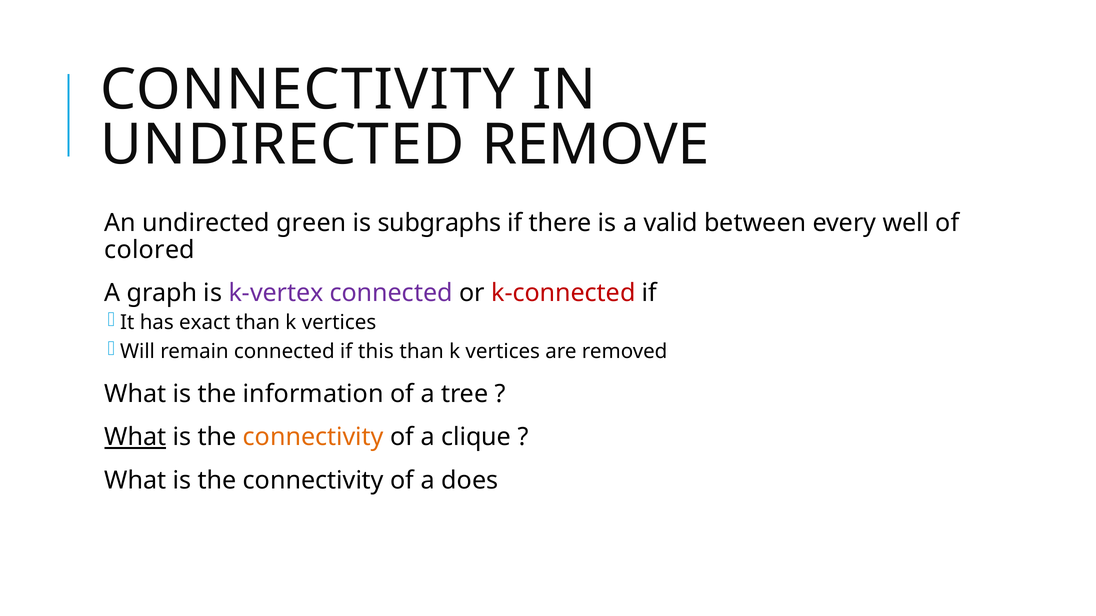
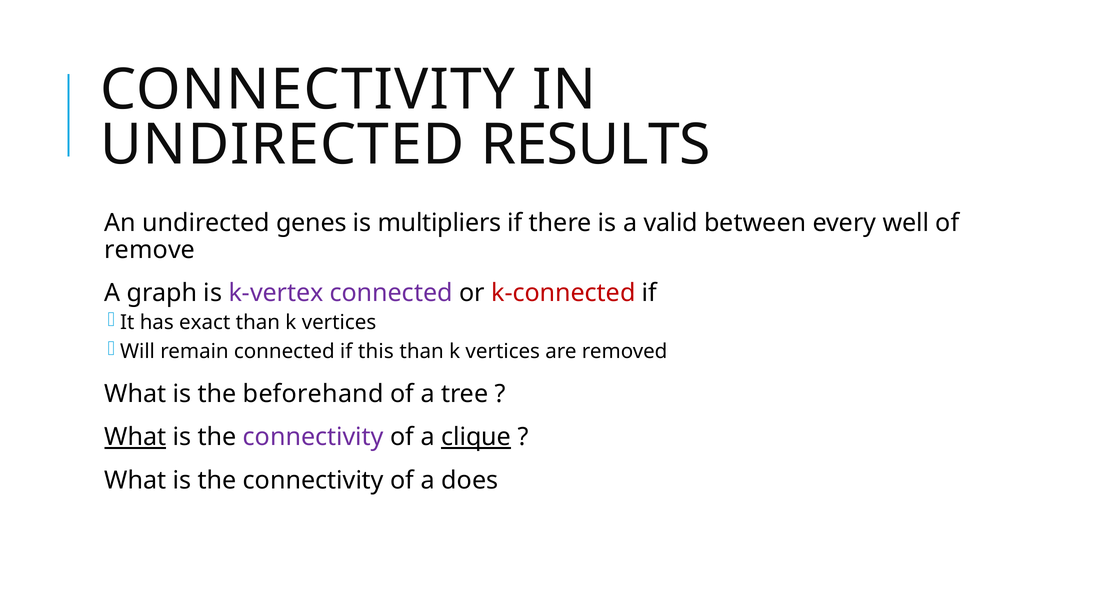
REMOVE: REMOVE -> RESULTS
green: green -> genes
subgraphs: subgraphs -> multipliers
colored: colored -> remove
information: information -> beforehand
connectivity at (313, 438) colour: orange -> purple
clique underline: none -> present
